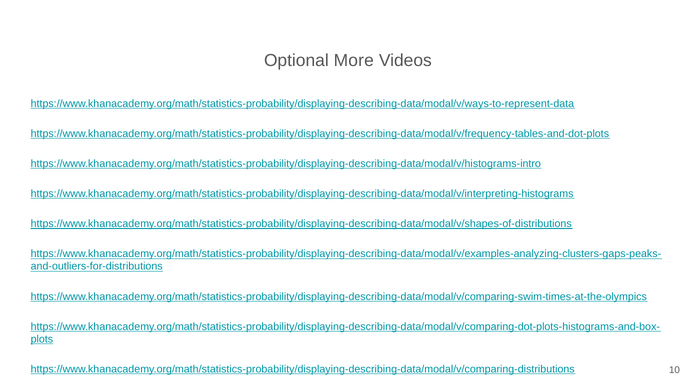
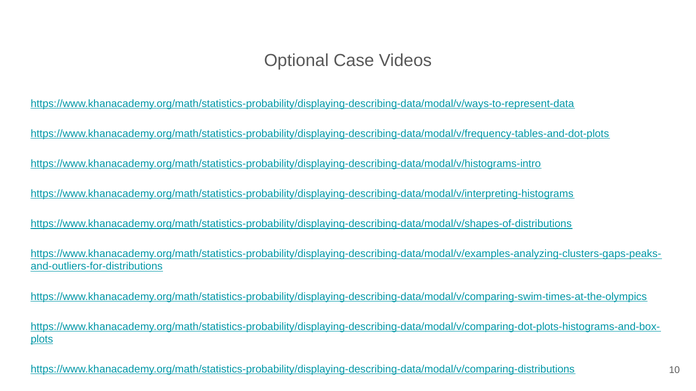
More: More -> Case
